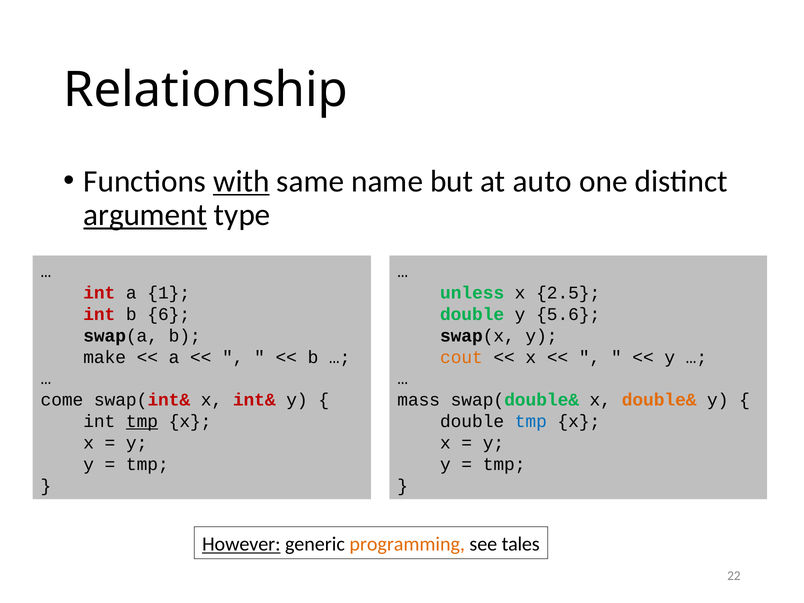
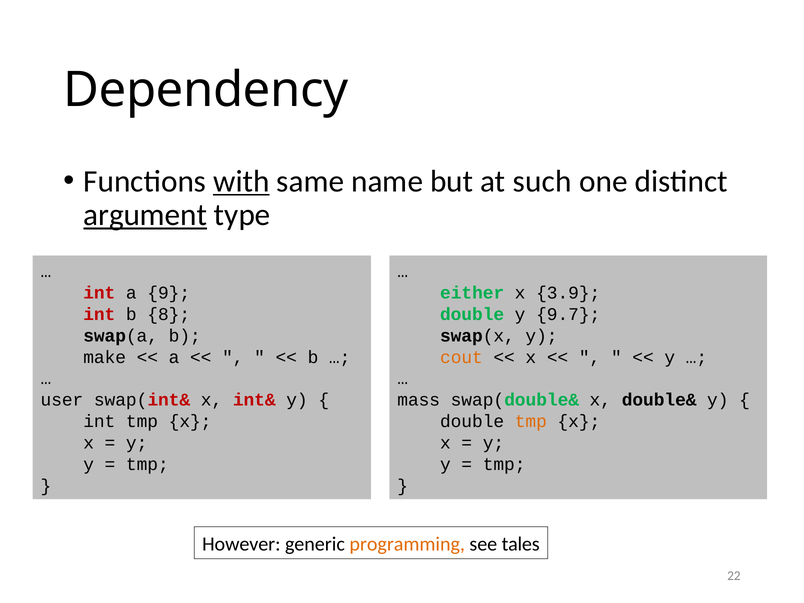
Relationship: Relationship -> Dependency
auto: auto -> such
1: 1 -> 9
unless: unless -> either
2.5: 2.5 -> 3.9
6: 6 -> 8
5.6: 5.6 -> 9.7
come: come -> user
double& colour: orange -> black
tmp at (142, 421) underline: present -> none
tmp at (531, 421) colour: blue -> orange
However underline: present -> none
